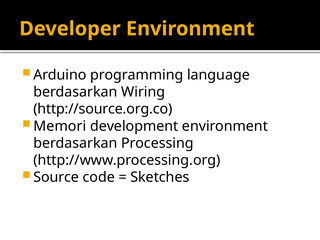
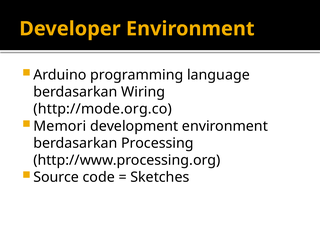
http://source.org.co: http://source.org.co -> http://mode.org.co
